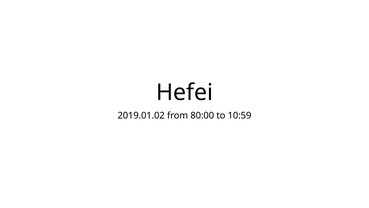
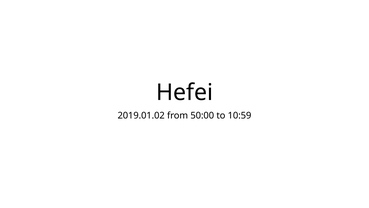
80:00: 80:00 -> 50:00
